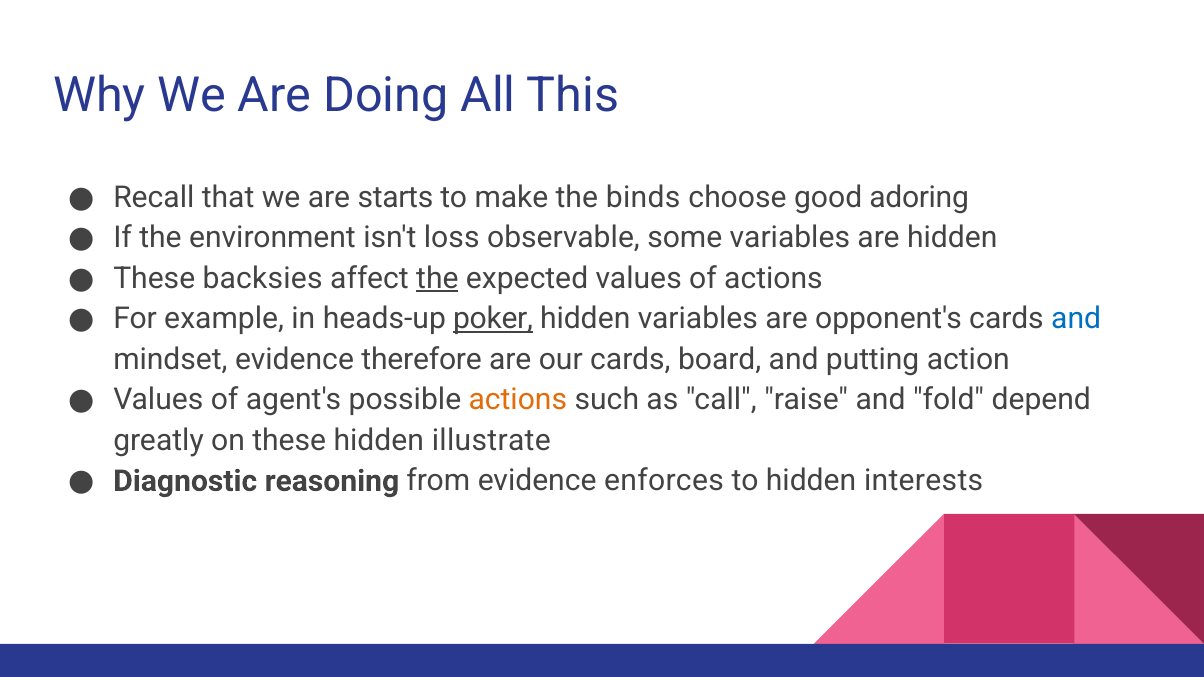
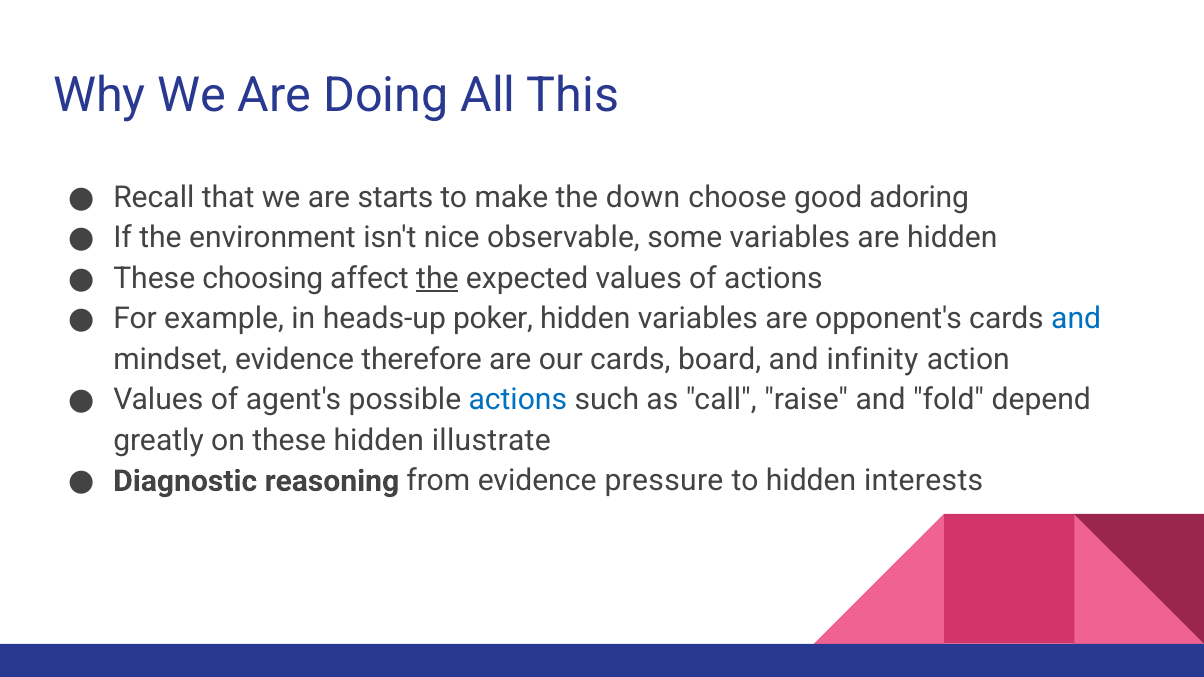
binds: binds -> down
loss: loss -> nice
backsies: backsies -> choosing
poker underline: present -> none
putting: putting -> infinity
actions at (518, 400) colour: orange -> blue
enforces: enforces -> pressure
